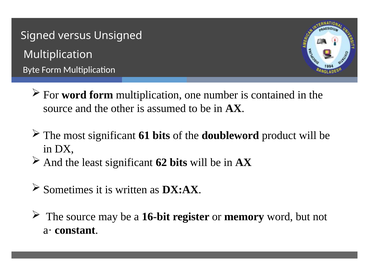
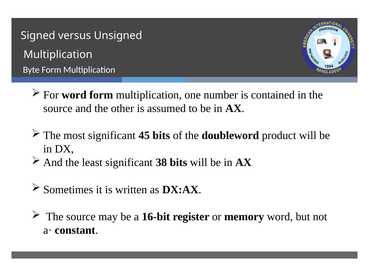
61: 61 -> 45
62: 62 -> 38
